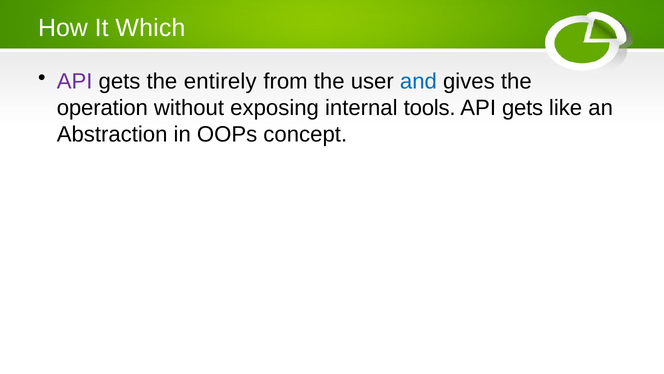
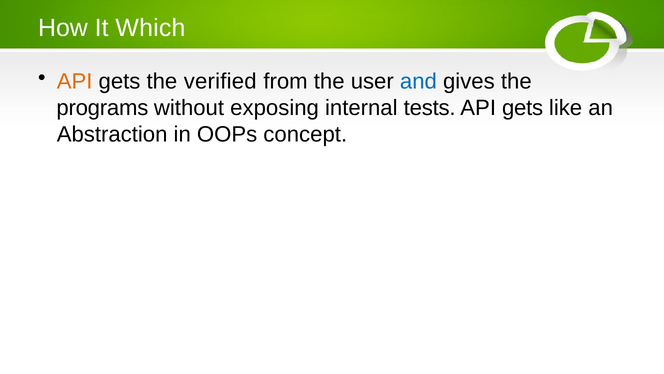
API at (75, 81) colour: purple -> orange
entirely: entirely -> verified
operation: operation -> programs
tools: tools -> tests
